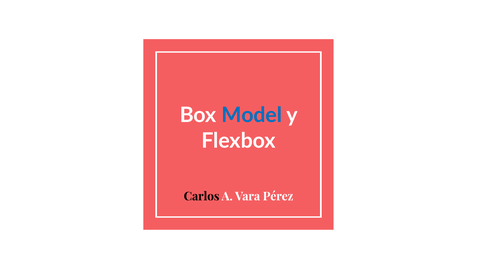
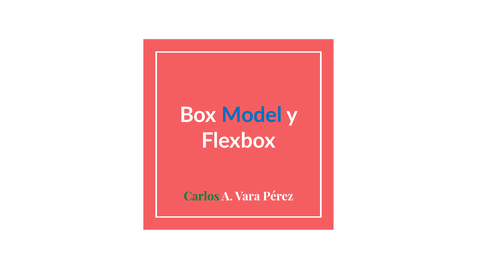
Carlos colour: black -> green
